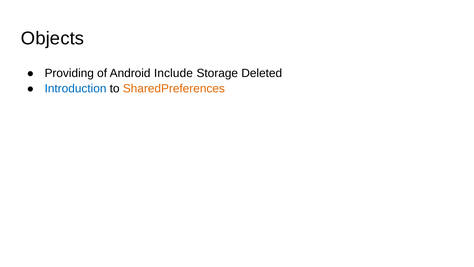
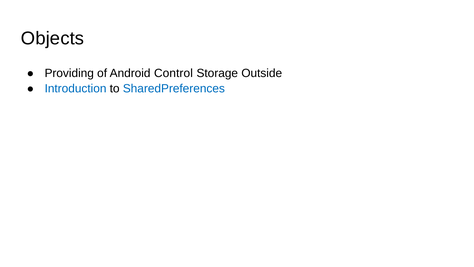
Include: Include -> Control
Deleted: Deleted -> Outside
SharedPreferences colour: orange -> blue
